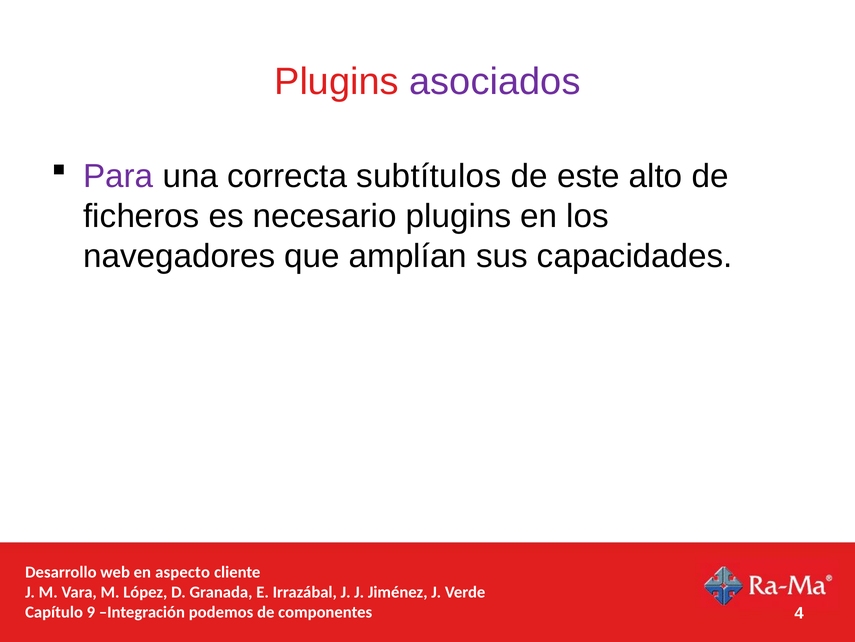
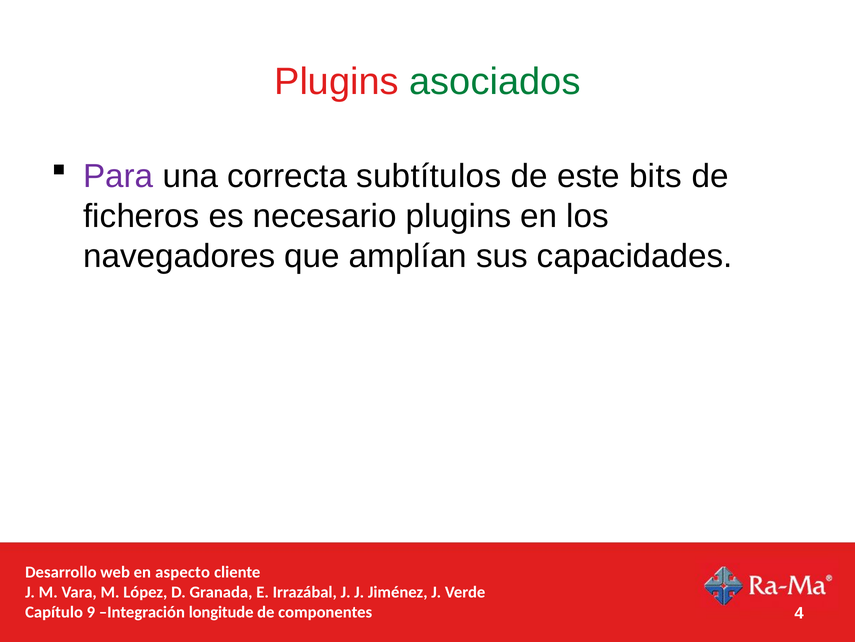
asociados colour: purple -> green
alto: alto -> bits
podemos: podemos -> longitude
